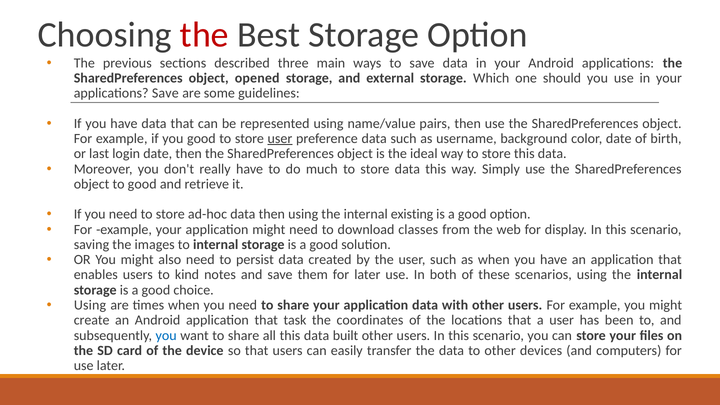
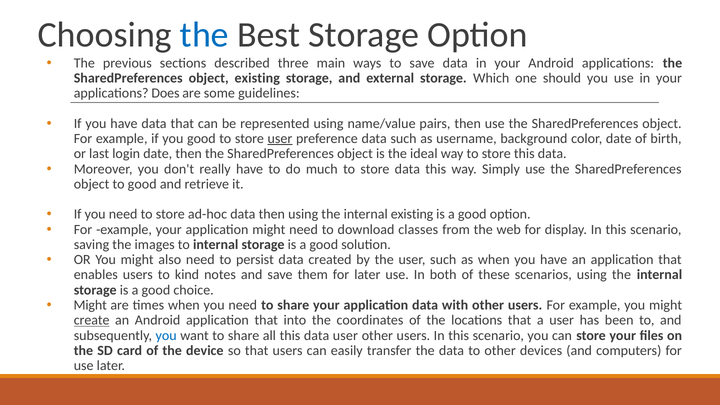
the at (204, 35) colour: red -> blue
object opened: opened -> existing
applications Save: Save -> Does
Using at (90, 305): Using -> Might
create underline: none -> present
task: task -> into
data built: built -> user
